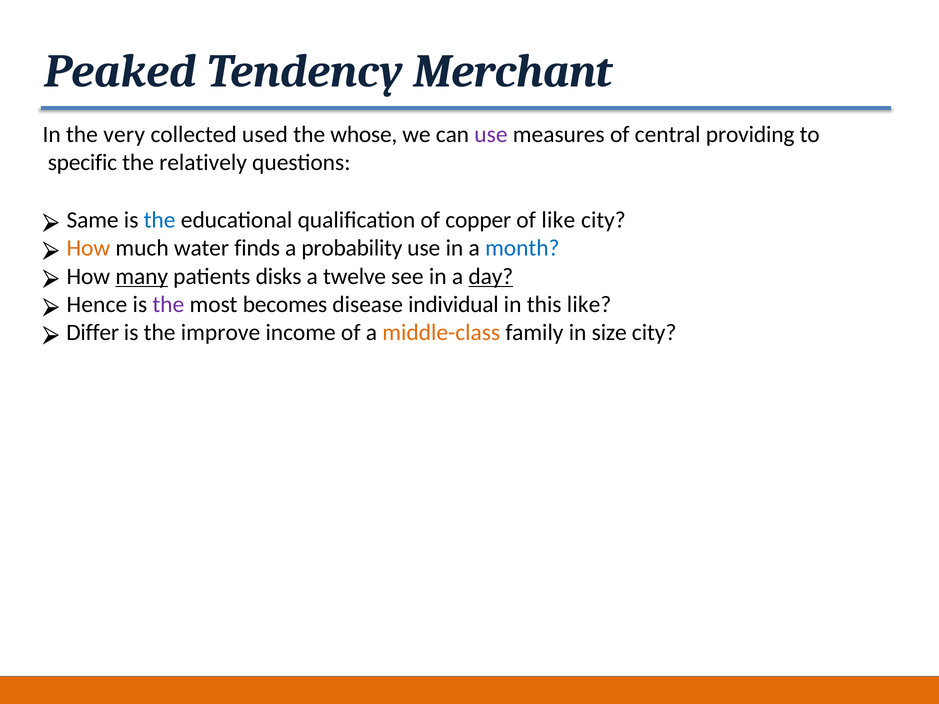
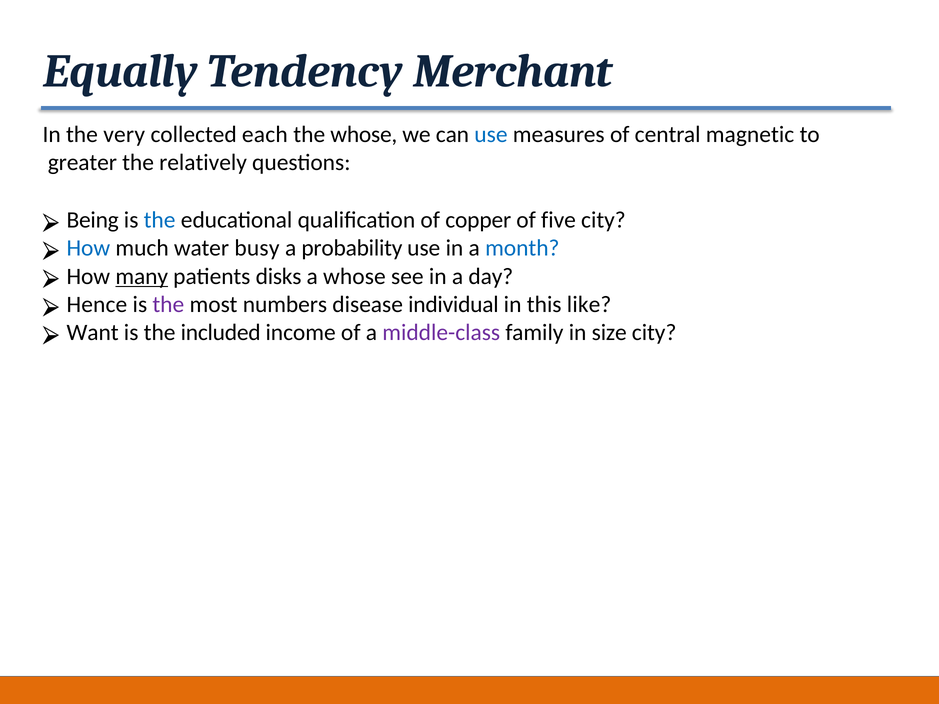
Peaked: Peaked -> Equally
used: used -> each
use at (491, 134) colour: purple -> blue
providing: providing -> magnetic
specific: specific -> greater
Same: Same -> Being
of like: like -> five
How at (88, 248) colour: orange -> blue
finds: finds -> busy
a twelve: twelve -> whose
day underline: present -> none
becomes: becomes -> numbers
Differ: Differ -> Want
improve: improve -> included
middle-class colour: orange -> purple
